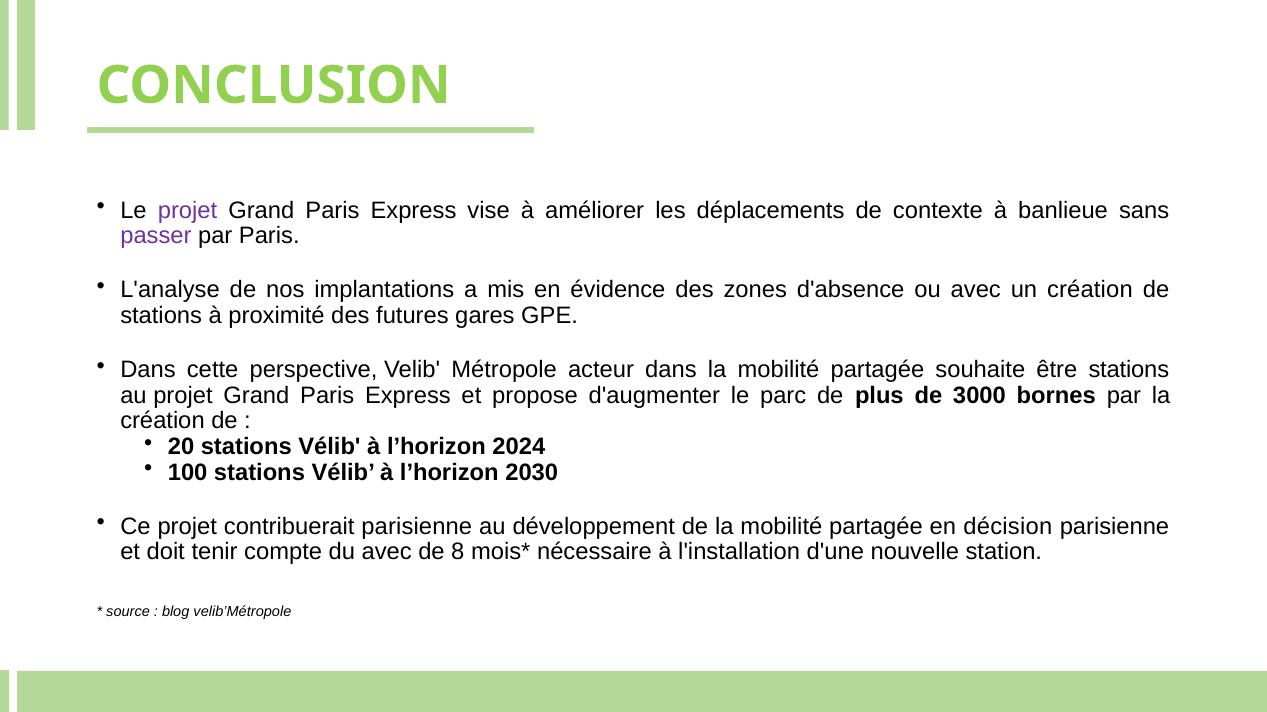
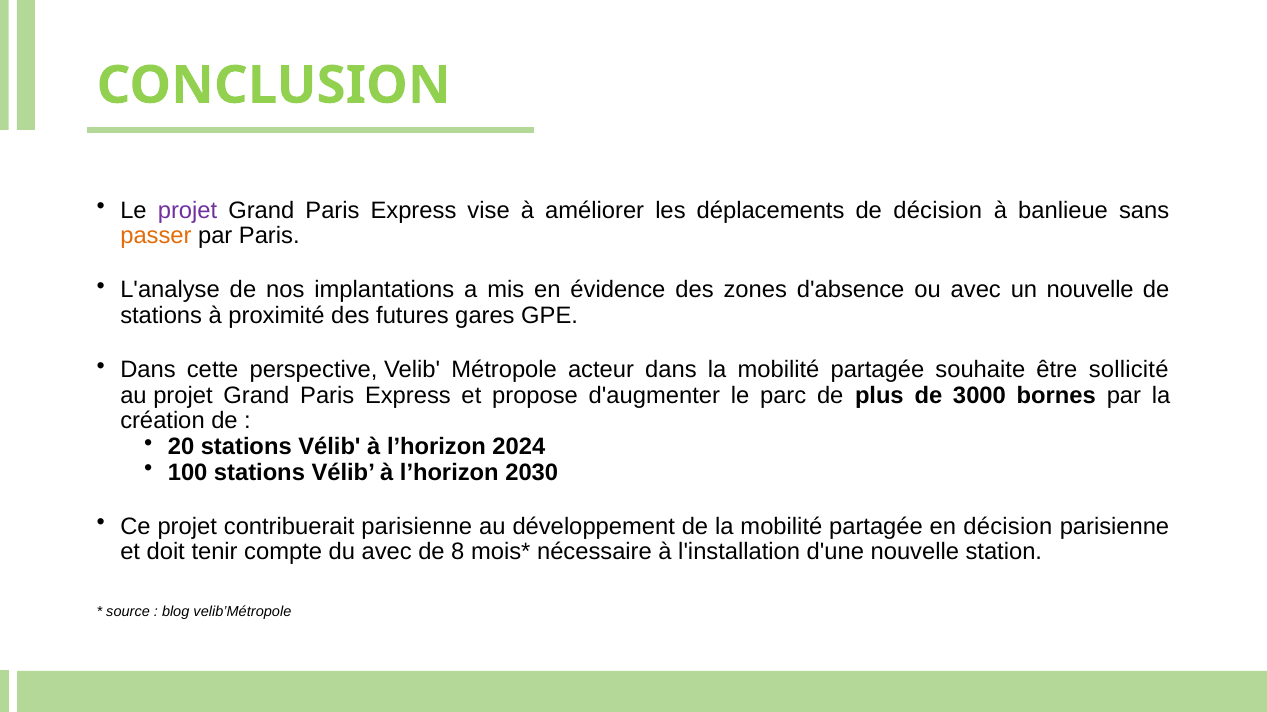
de contexte: contexte -> décision
passer colour: purple -> orange
un création: création -> nouvelle
être stations: stations -> sollicité
